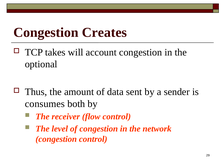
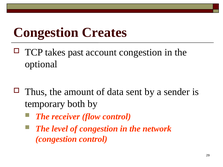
will: will -> past
consumes: consumes -> temporary
